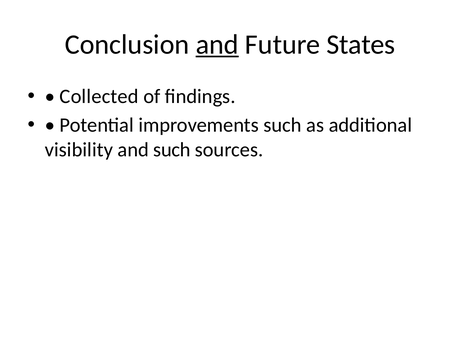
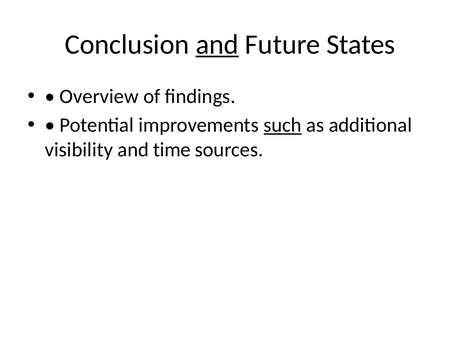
Collected: Collected -> Overview
such at (283, 125) underline: none -> present
and such: such -> time
